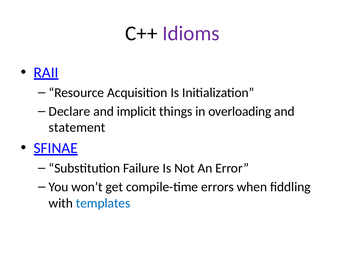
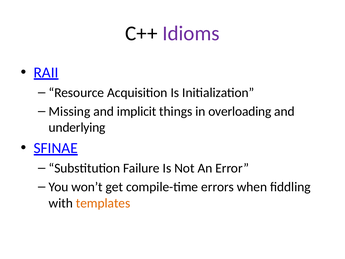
Declare: Declare -> Missing
statement: statement -> underlying
templates colour: blue -> orange
